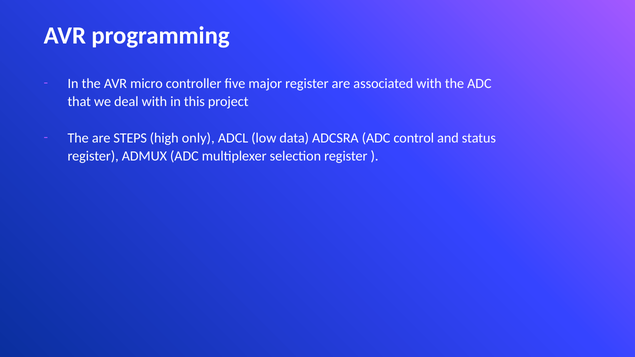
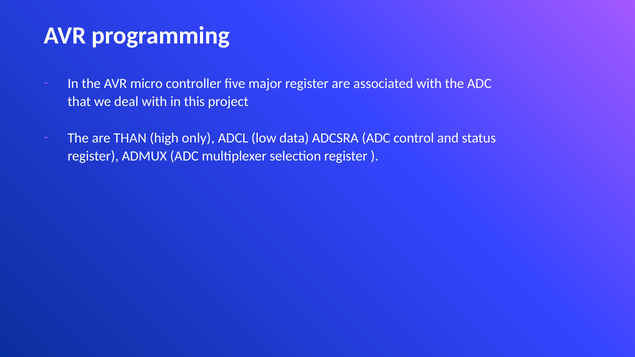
STEPS: STEPS -> THAN
